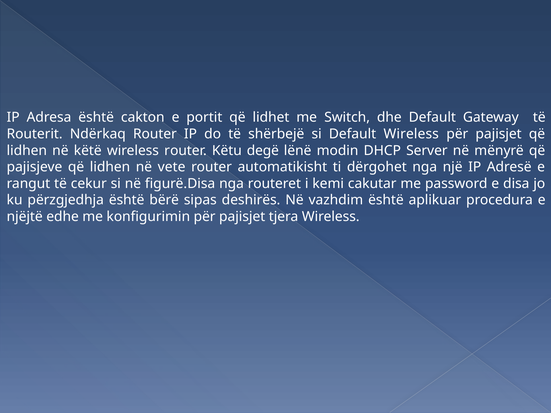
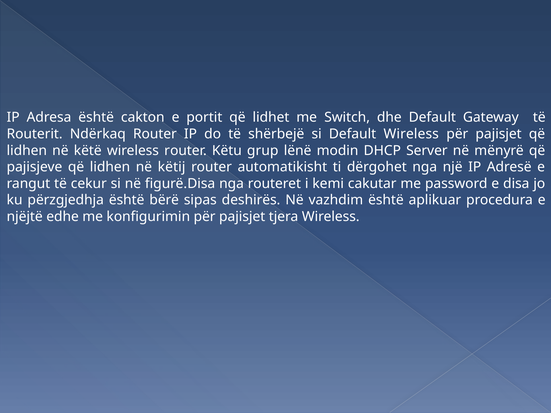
degë: degë -> grup
vete: vete -> këtij
